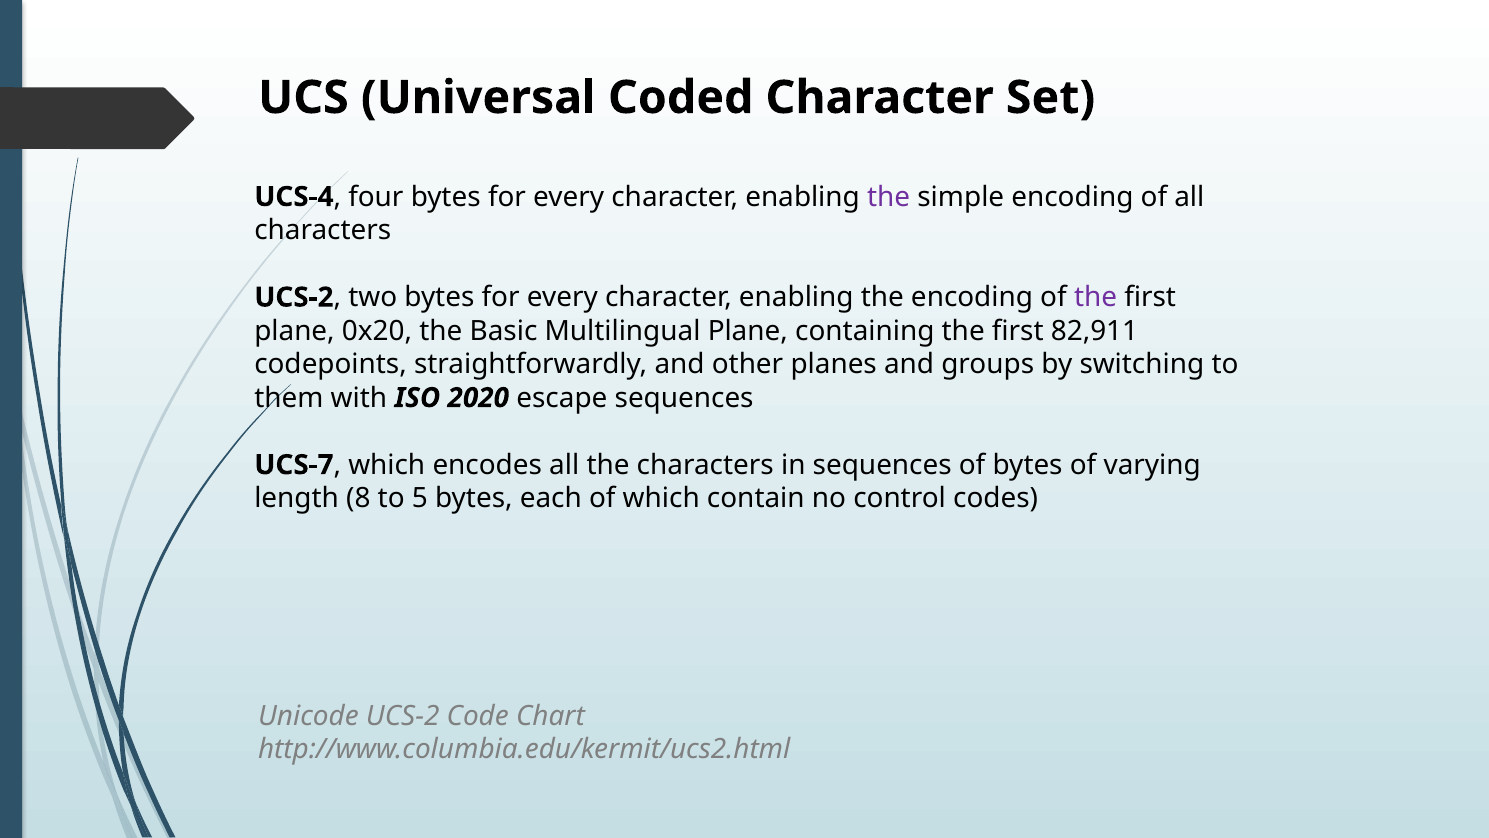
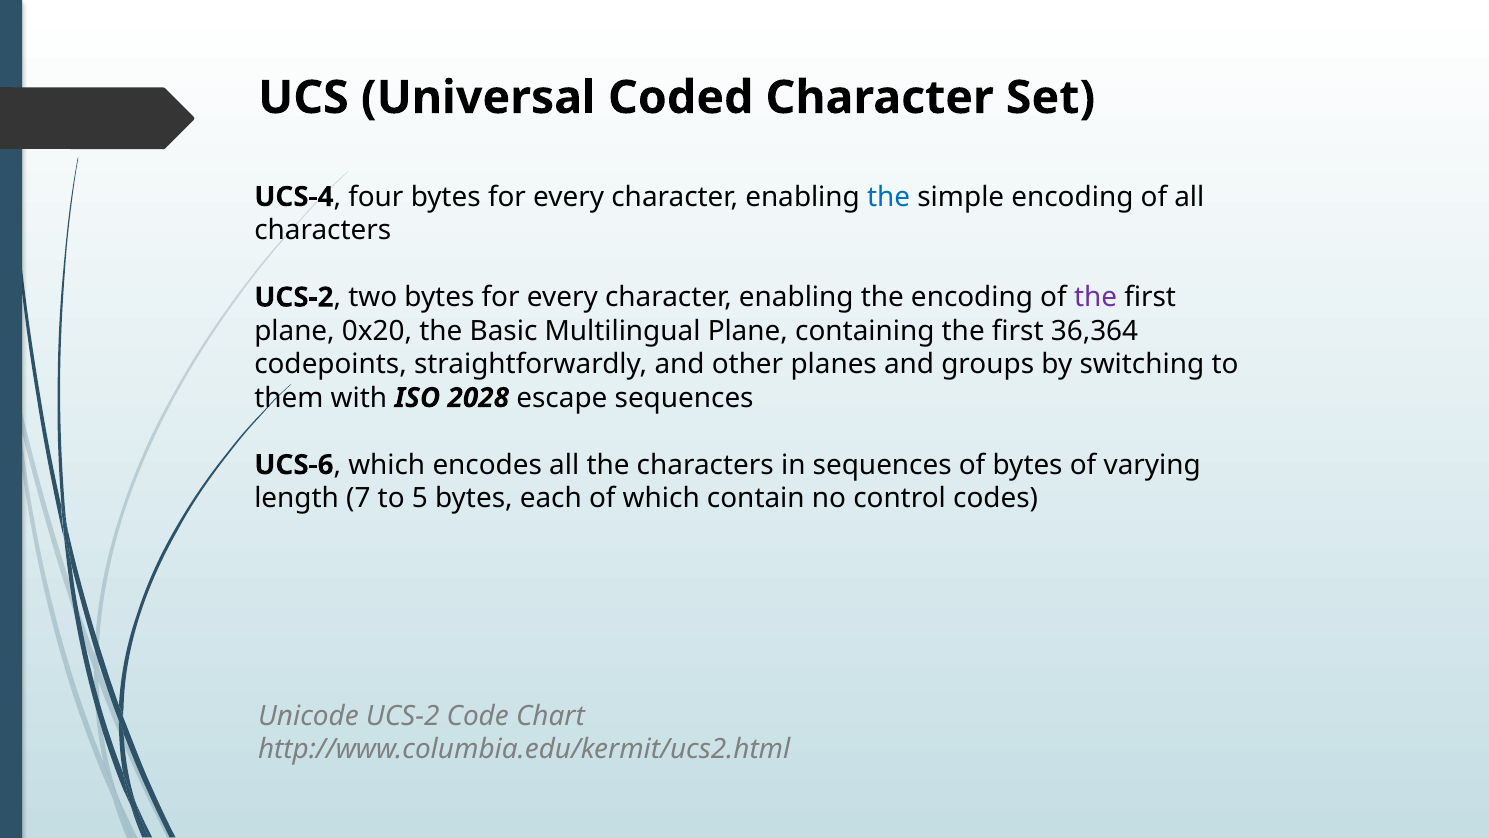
the at (889, 197) colour: purple -> blue
82,911: 82,911 -> 36,364
2020: 2020 -> 2028
UCS-7: UCS-7 -> UCS-6
8: 8 -> 7
